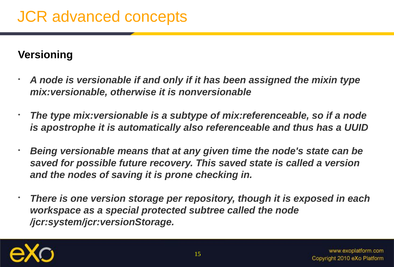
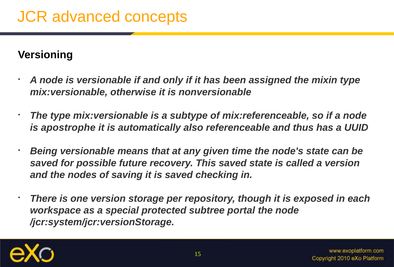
is prone: prone -> saved
subtree called: called -> portal
